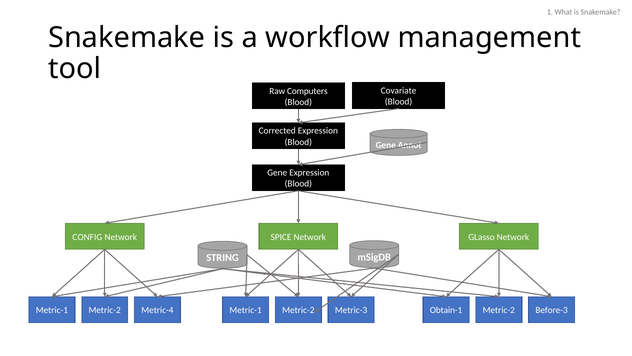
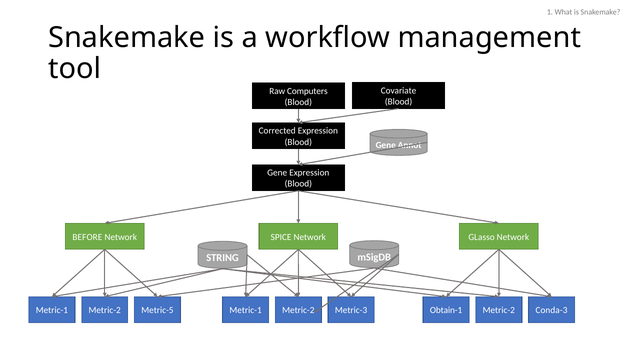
CONFIG: CONFIG -> BEFORE
Metric-4: Metric-4 -> Metric-5
Before-3: Before-3 -> Conda-3
